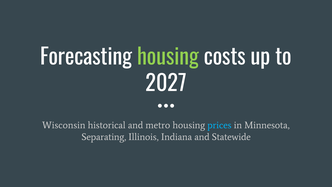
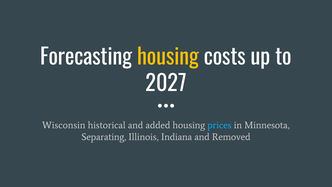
housing at (168, 57) colour: light green -> yellow
metro: metro -> added
Statewide: Statewide -> Removed
